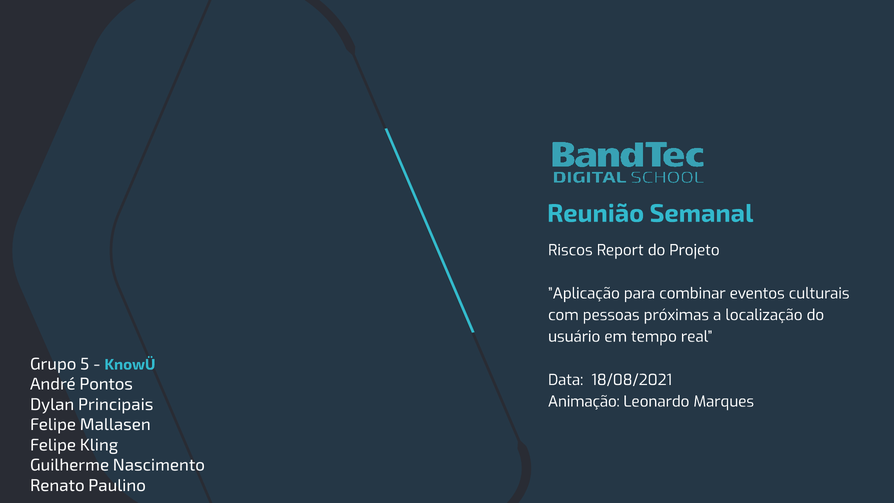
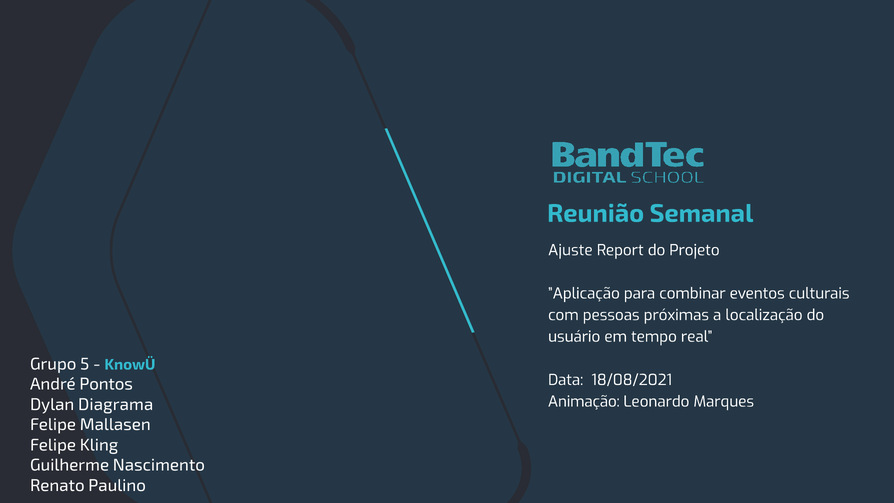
Riscos: Riscos -> Ajuste
Principais: Principais -> Diagrama
